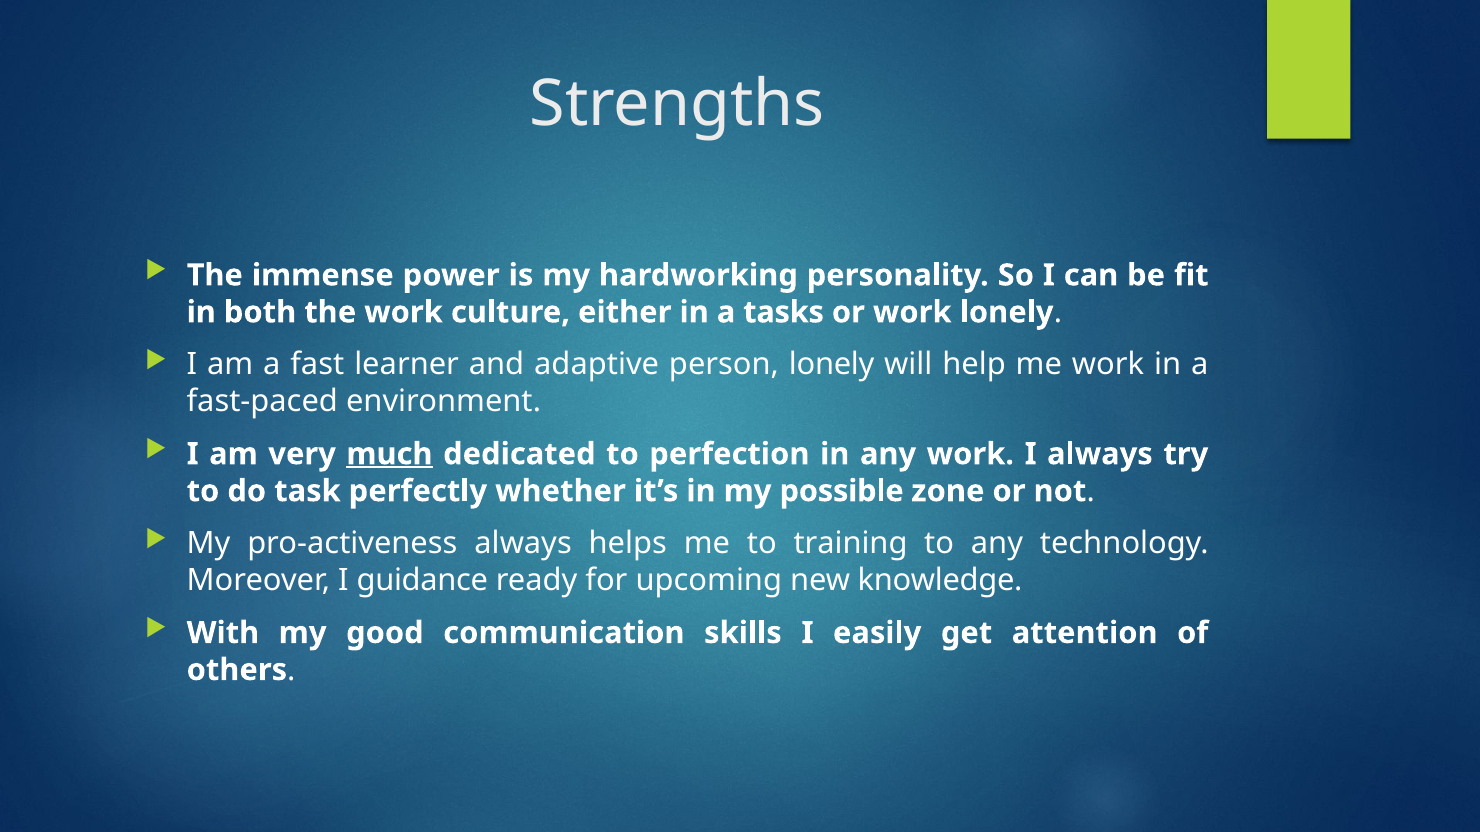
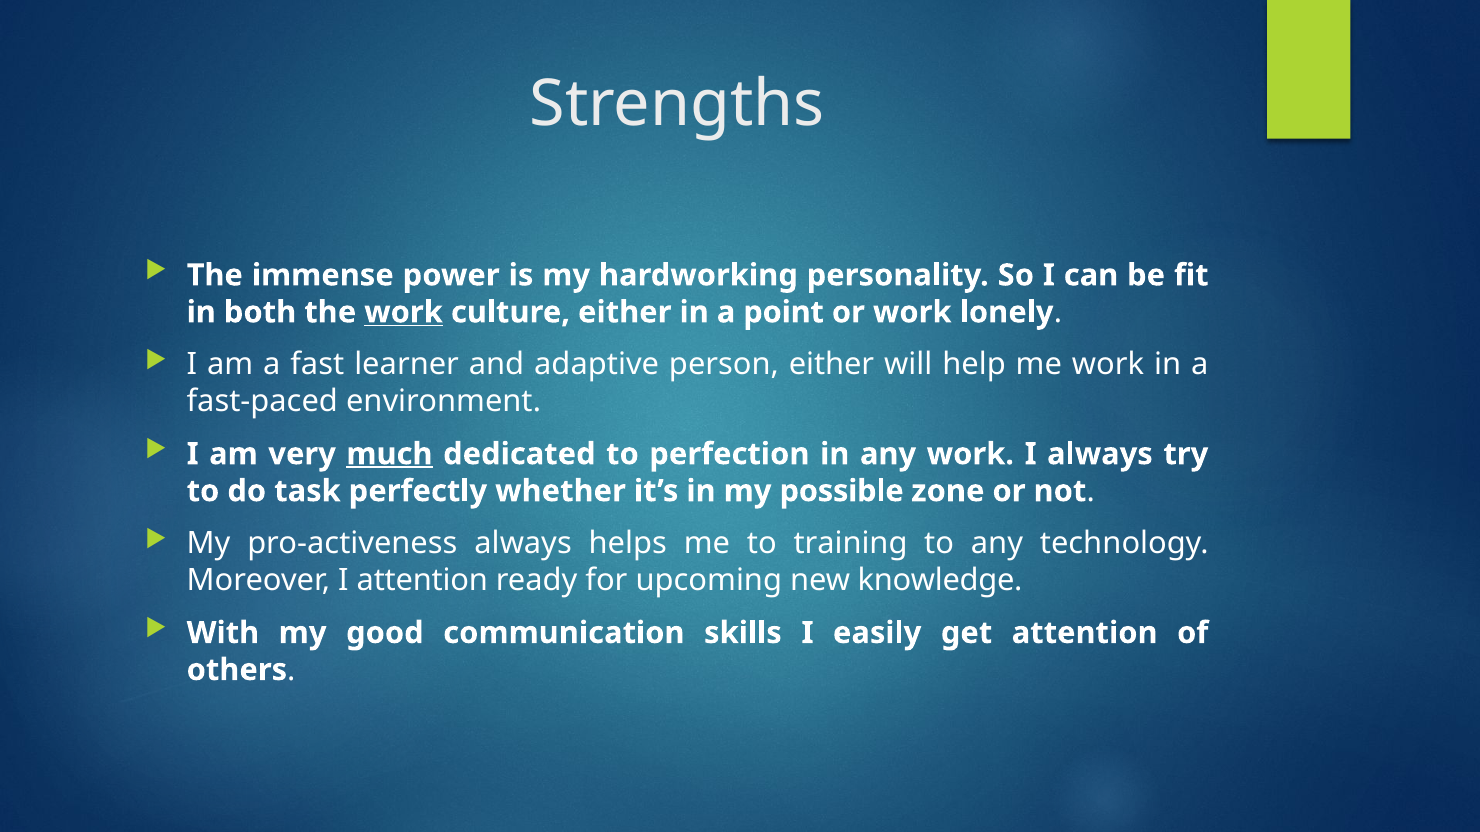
work at (404, 312) underline: none -> present
tasks: tasks -> point
person lonely: lonely -> either
I guidance: guidance -> attention
